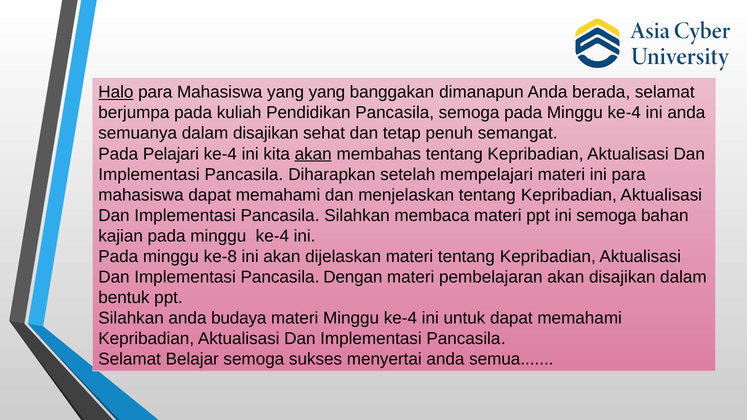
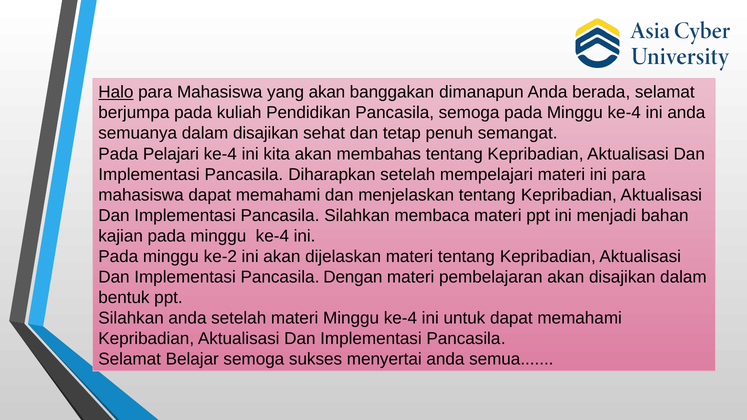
yang yang: yang -> akan
akan at (313, 154) underline: present -> none
ini semoga: semoga -> menjadi
ke-8: ke-8 -> ke-2
anda budaya: budaya -> setelah
